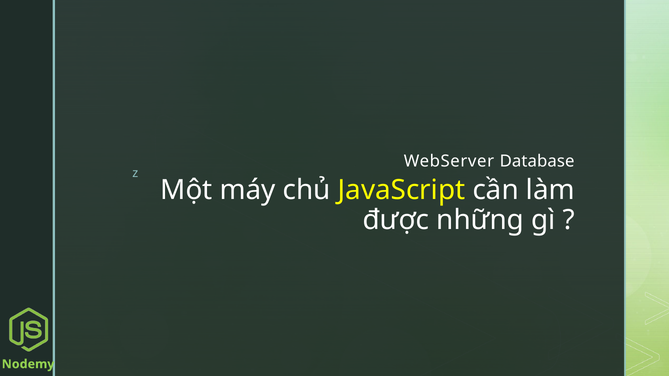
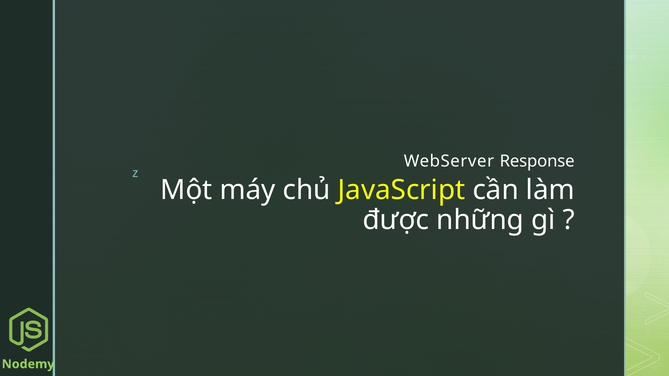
Database: Database -> Response
